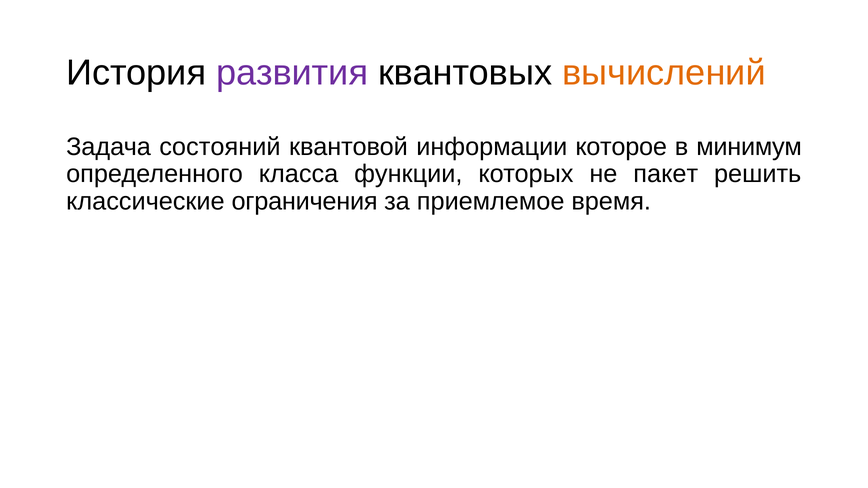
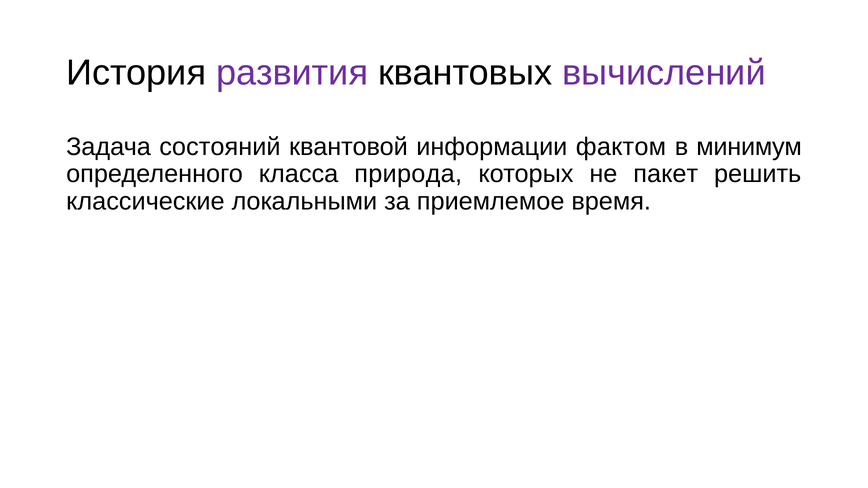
вычислений colour: orange -> purple
которое: которое -> фактом
функции: функции -> природа
ограничения: ограничения -> локальными
